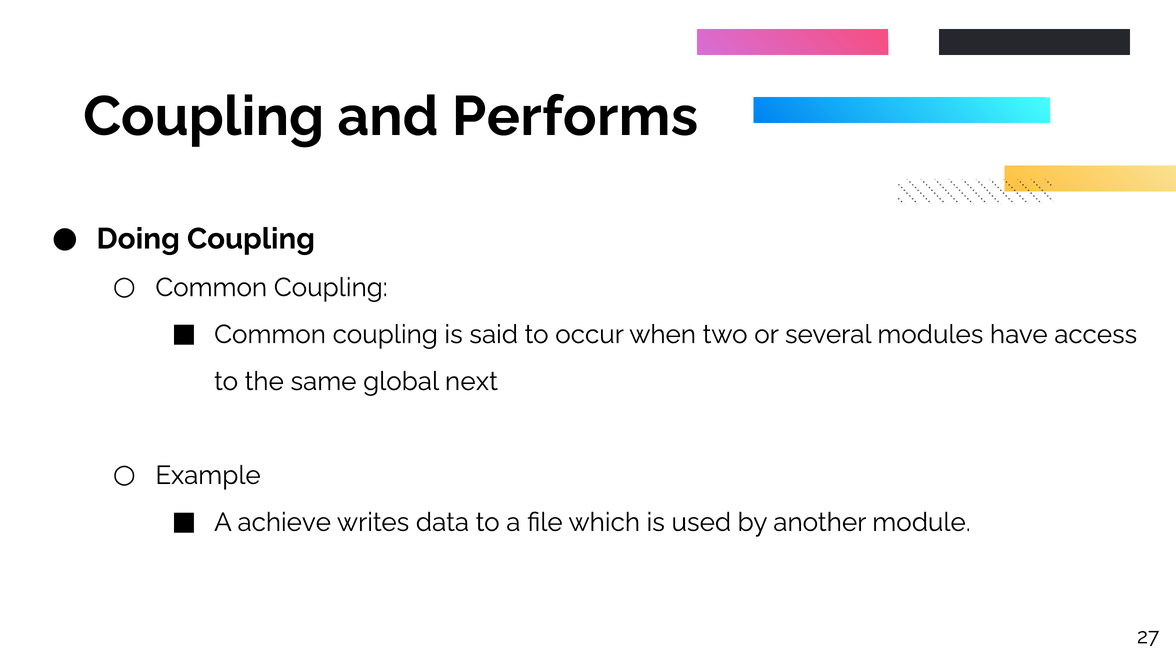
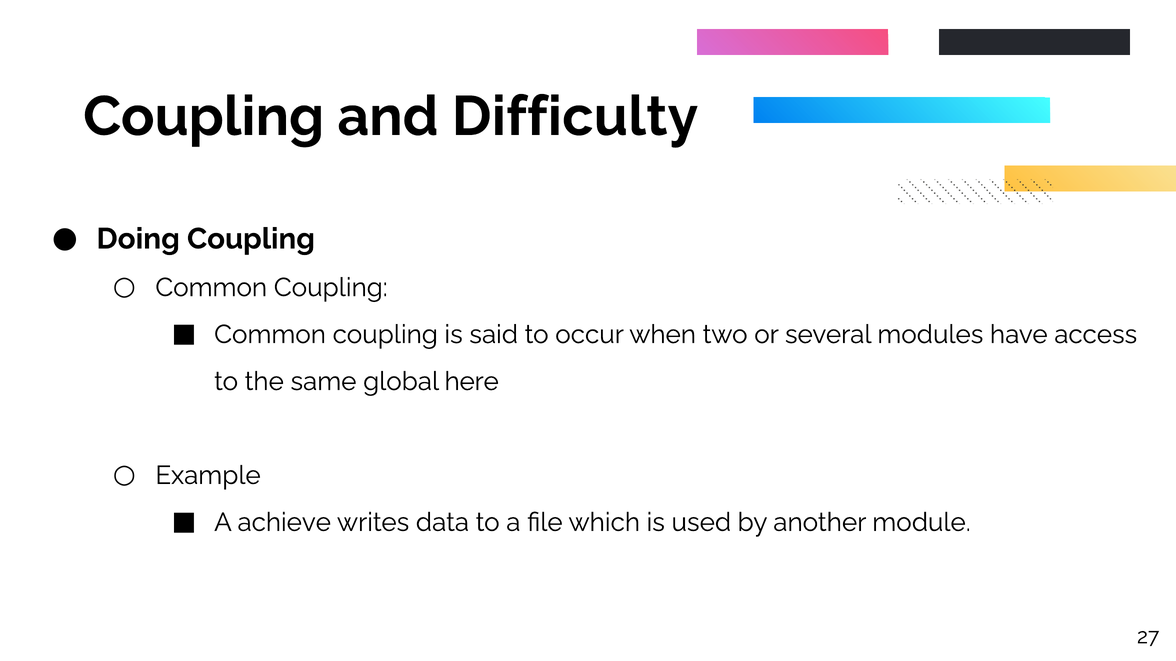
Performs: Performs -> Difficulty
next: next -> here
